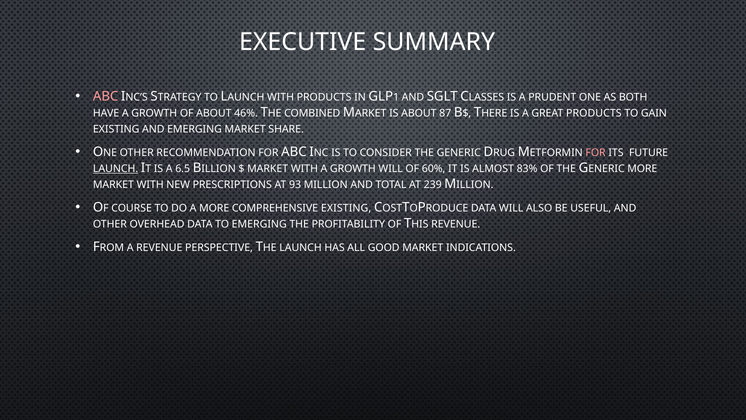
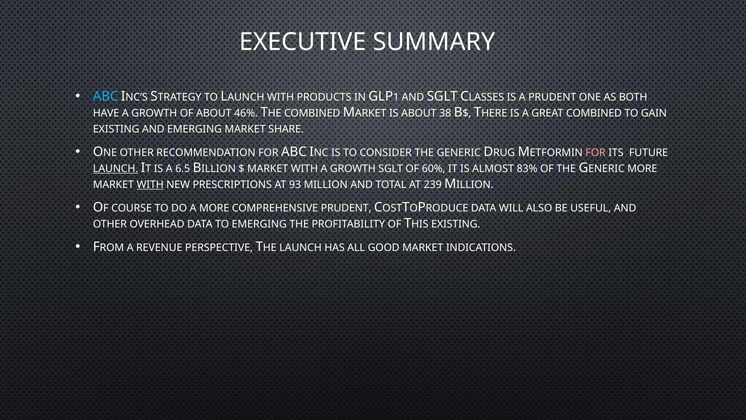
ABC at (106, 97) colour: pink -> light blue
87: 87 -> 38
GREAT PRODUCTS: PRODUCTS -> COMBINED
GROWTH WILL: WILL -> SGLT
WITH at (150, 184) underline: none -> present
COMPREHENSIVE EXISTING: EXISTING -> PRUDENT
REVENUE at (456, 224): REVENUE -> EXISTING
